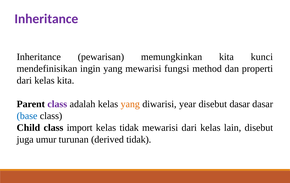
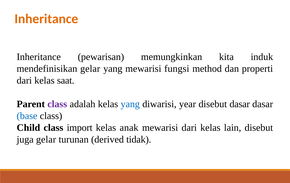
Inheritance at (46, 19) colour: purple -> orange
kunci: kunci -> induk
mendefinisikan ingin: ingin -> gelar
kelas kita: kita -> saat
yang at (130, 104) colour: orange -> blue
kelas tidak: tidak -> anak
juga umur: umur -> gelar
